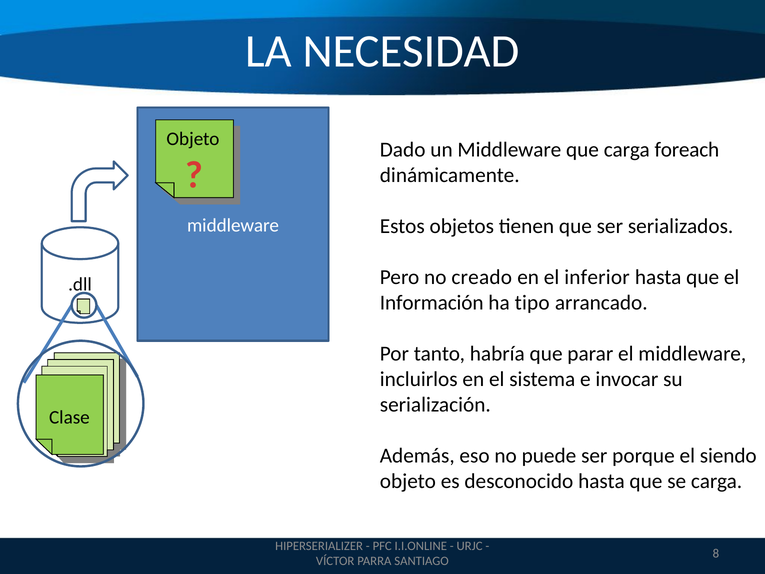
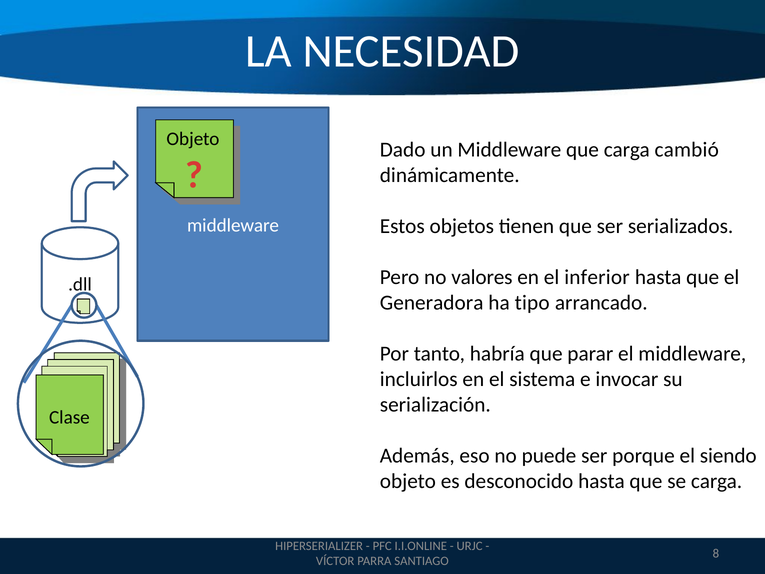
foreach: foreach -> cambió
creado: creado -> valores
Información: Información -> Generadora
